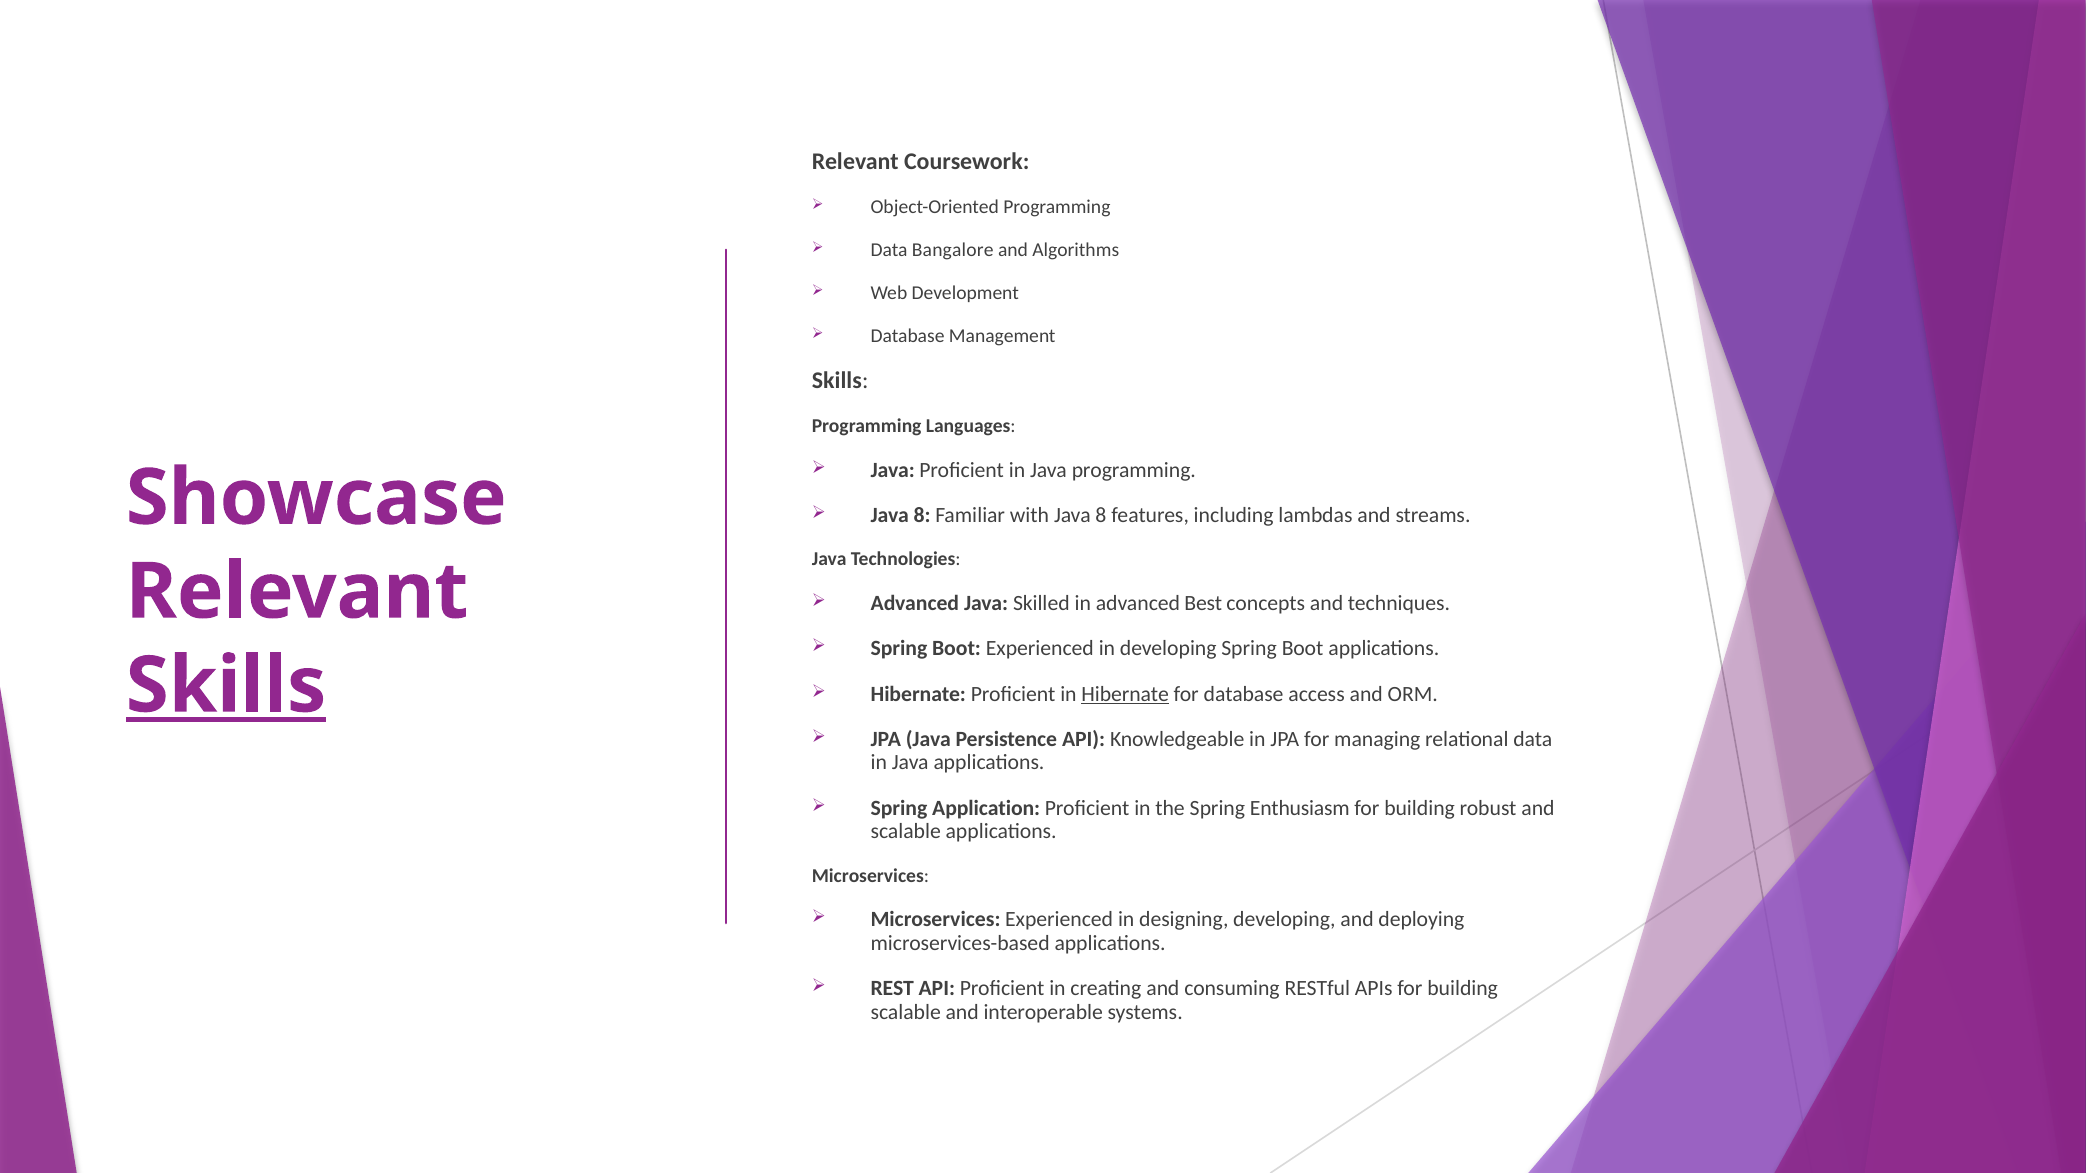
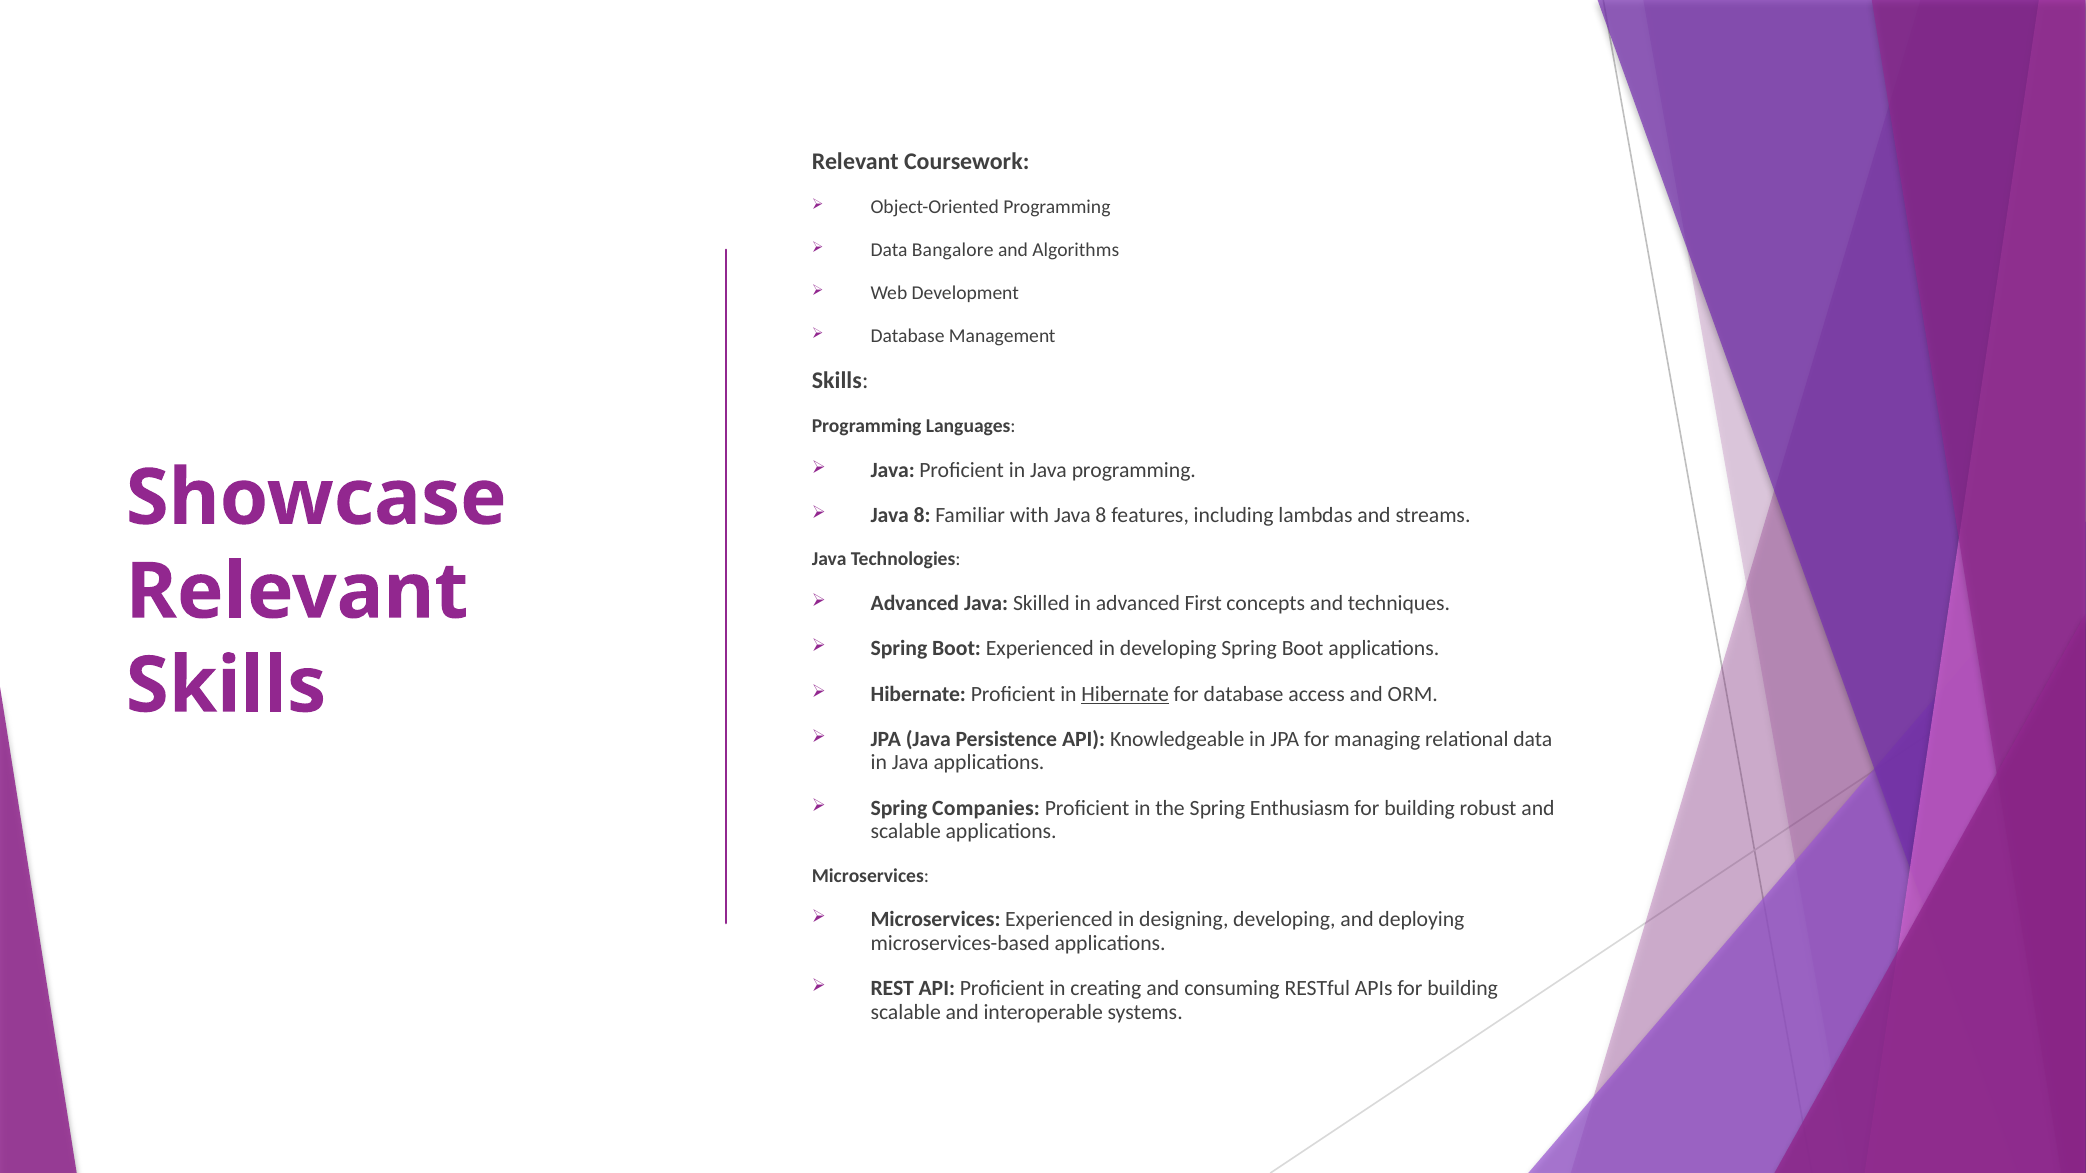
Best: Best -> First
Skills at (226, 686) underline: present -> none
Application: Application -> Companies
